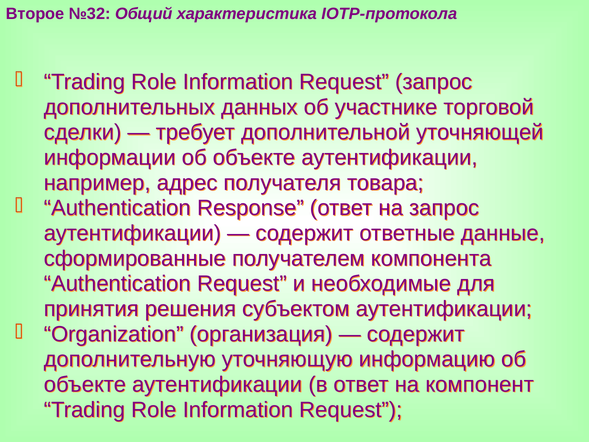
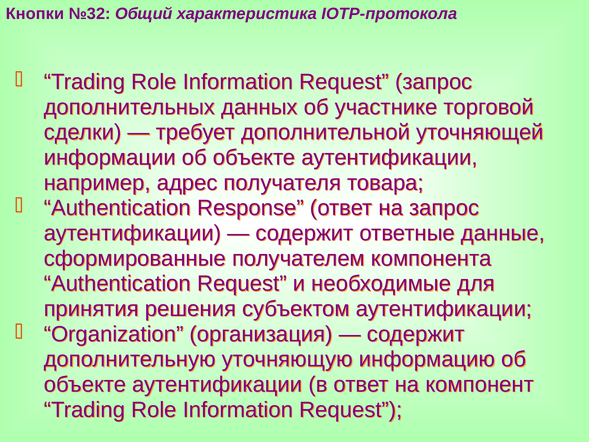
Второе: Второе -> Кнопки
